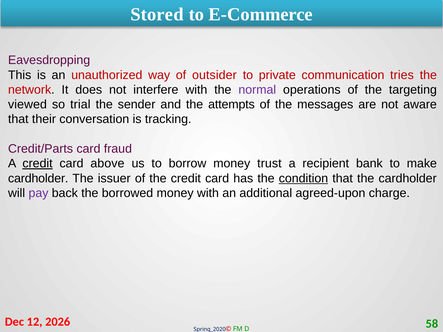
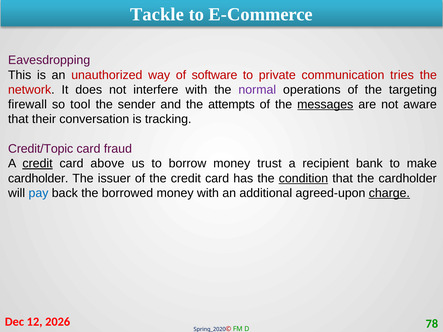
Stored: Stored -> Tackle
outsider: outsider -> software
viewed: viewed -> firewall
trial: trial -> tool
messages underline: none -> present
Credit/Parts: Credit/Parts -> Credit/Topic
pay colour: purple -> blue
charge underline: none -> present
58: 58 -> 78
